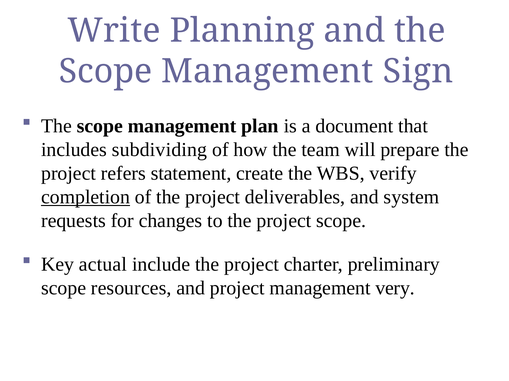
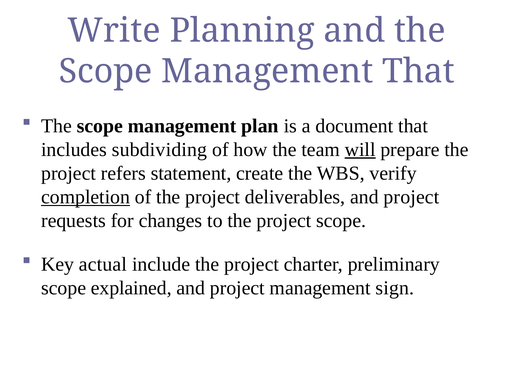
Management Sign: Sign -> That
will underline: none -> present
deliverables and system: system -> project
resources: resources -> explained
very: very -> sign
